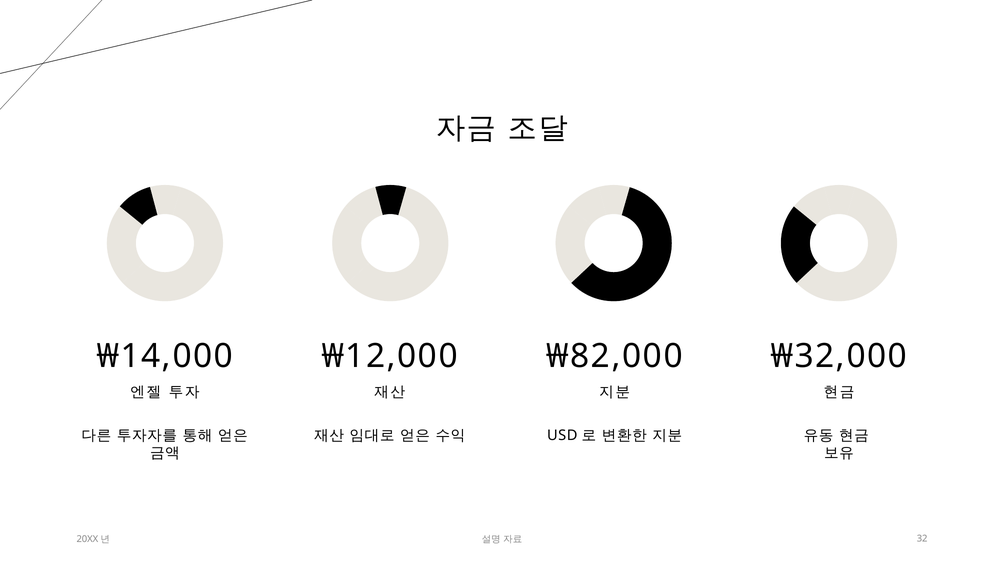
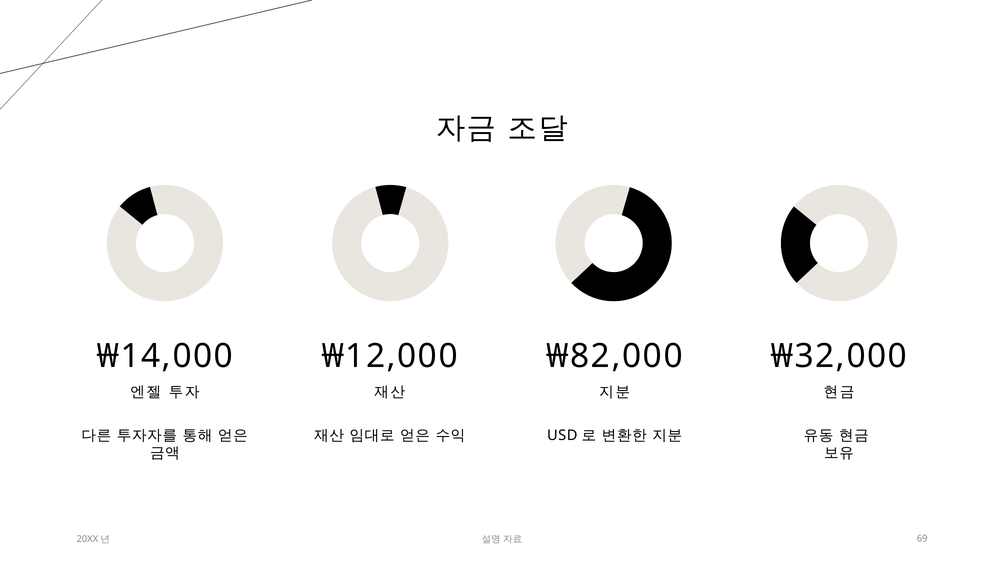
32: 32 -> 69
